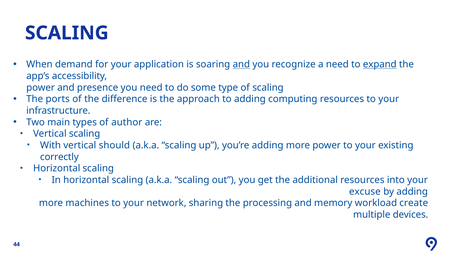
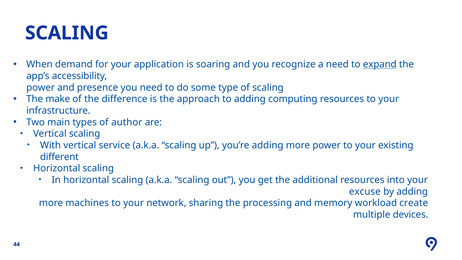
and at (241, 64) underline: present -> none
ports: ports -> make
should: should -> service
correctly: correctly -> different
